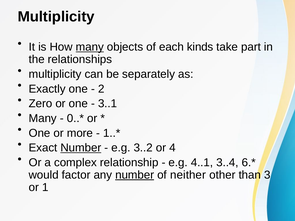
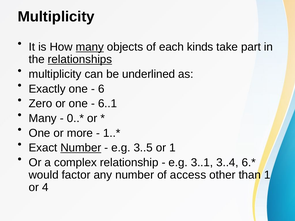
relationships underline: none -> present
separately: separately -> underlined
2: 2 -> 6
3..1: 3..1 -> 6..1
3..2: 3..2 -> 3..5
or 4: 4 -> 1
4..1: 4..1 -> 3..1
number at (135, 175) underline: present -> none
neither: neither -> access
than 3: 3 -> 1
1: 1 -> 4
